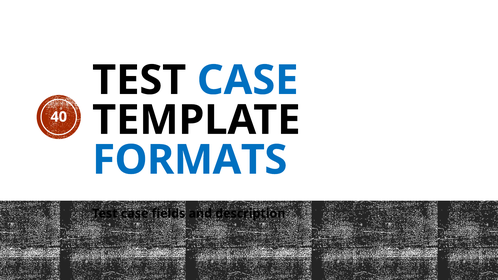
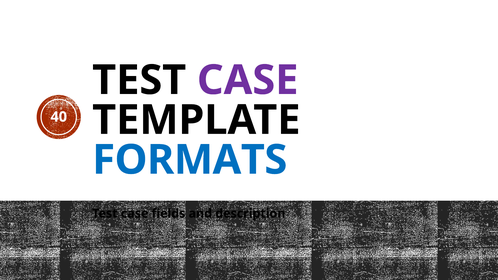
CASE at (248, 80) colour: blue -> purple
